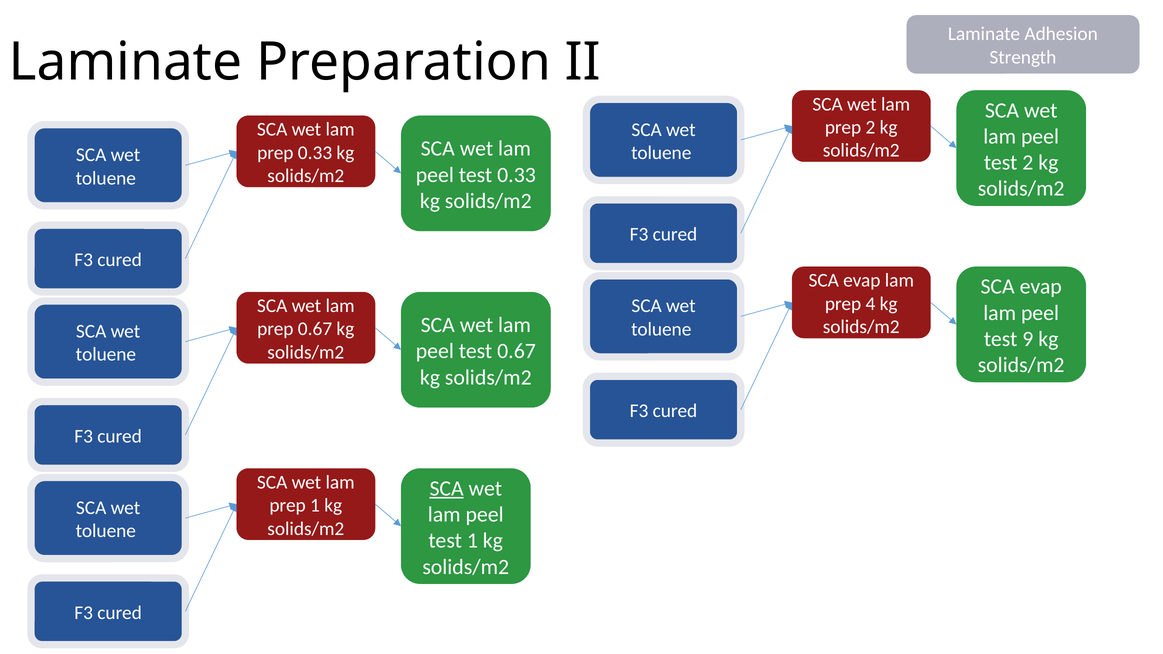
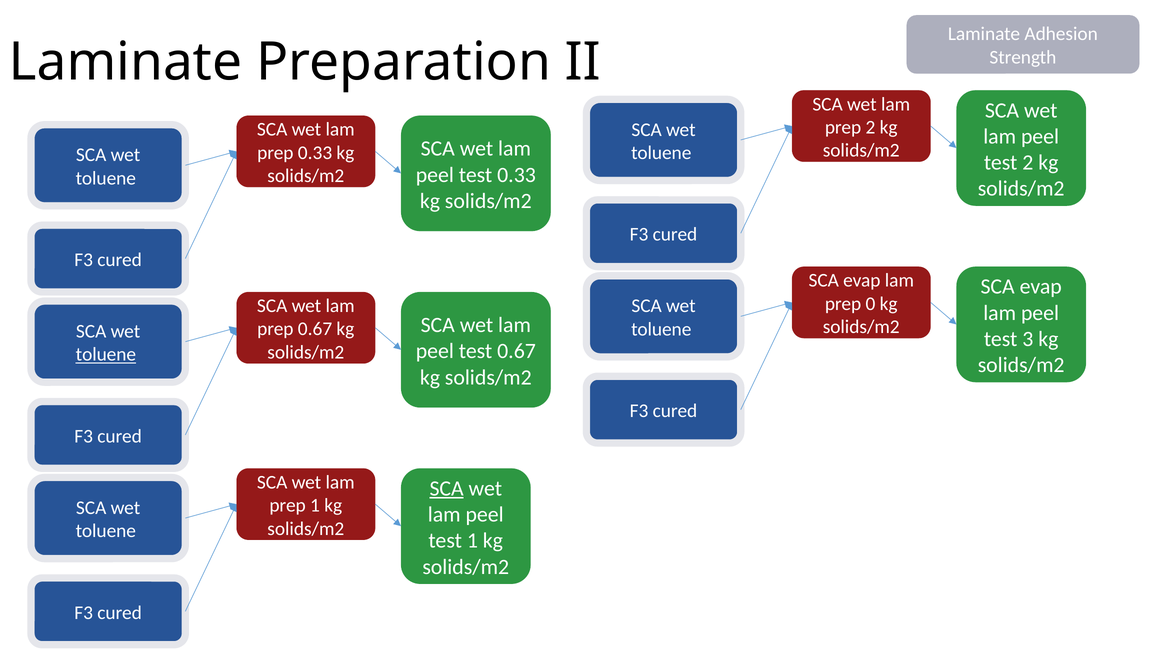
4: 4 -> 0
9: 9 -> 3
toluene at (106, 355) underline: none -> present
